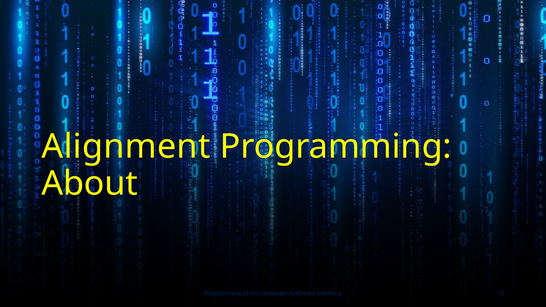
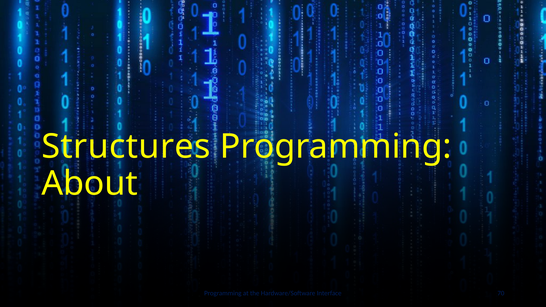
Alignment: Alignment -> Structures
